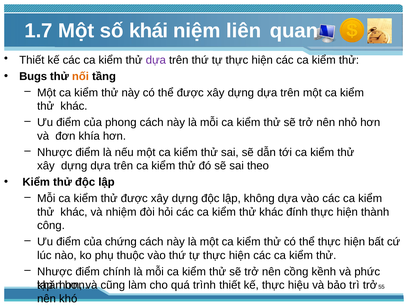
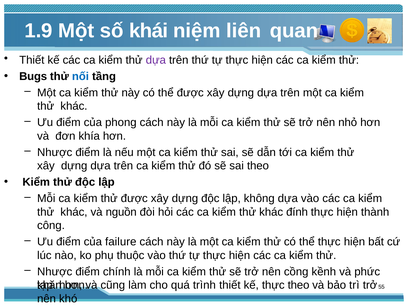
1.7: 1.7 -> 1.9
nối colour: orange -> blue
nhiệm: nhiệm -> nguồn
chứng: chứng -> failure
thực hiệu: hiệu -> theo
